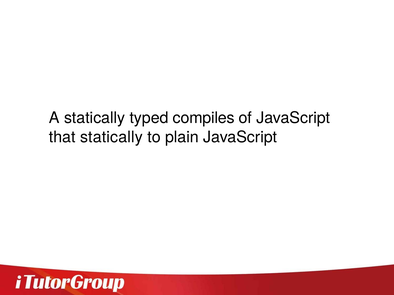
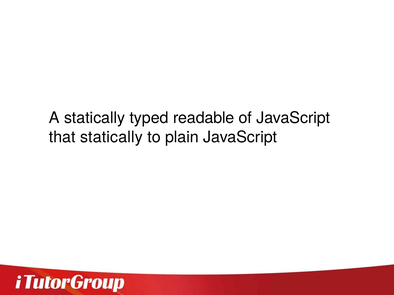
compiles: compiles -> readable
